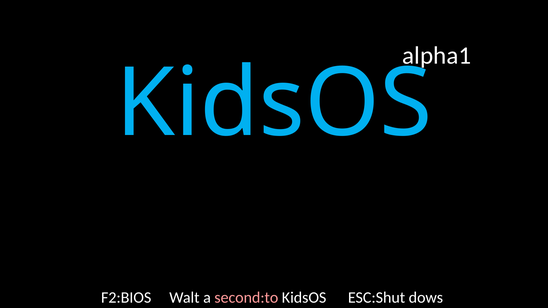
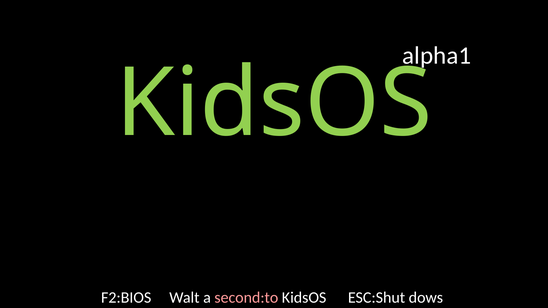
KidsOS at (274, 104) colour: light blue -> light green
